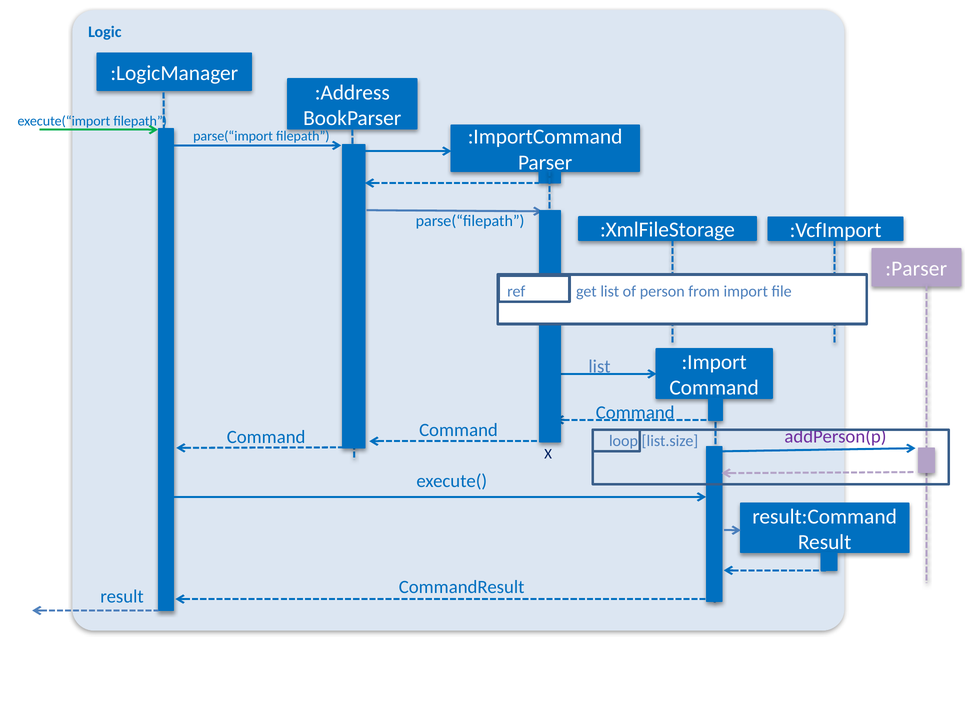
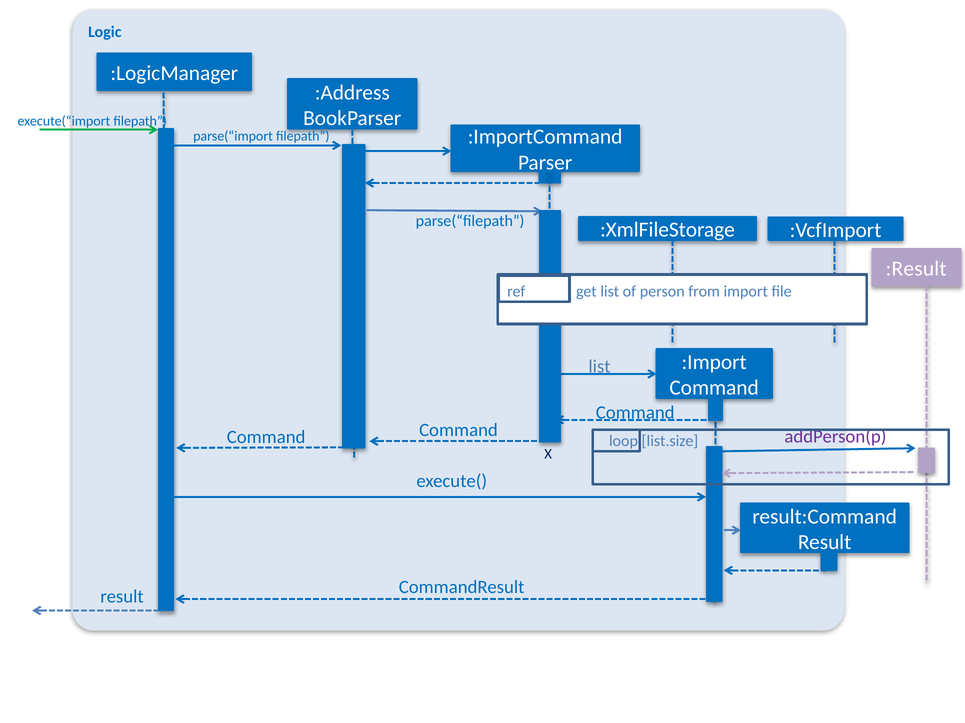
:Parser: :Parser -> :Result
